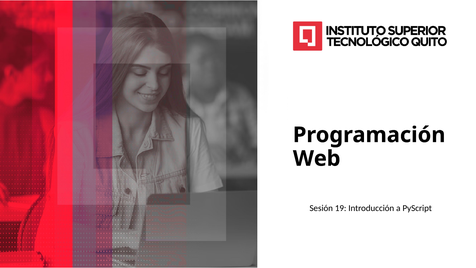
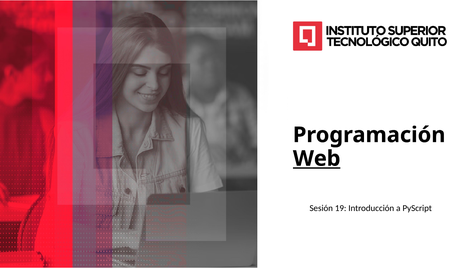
Web underline: none -> present
